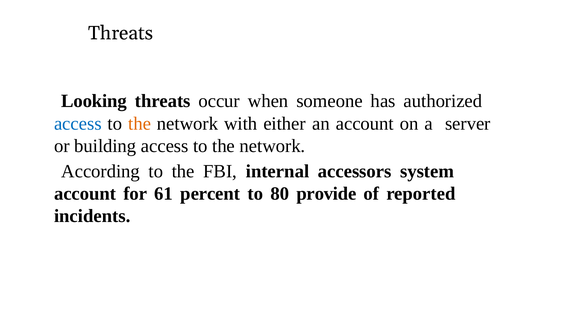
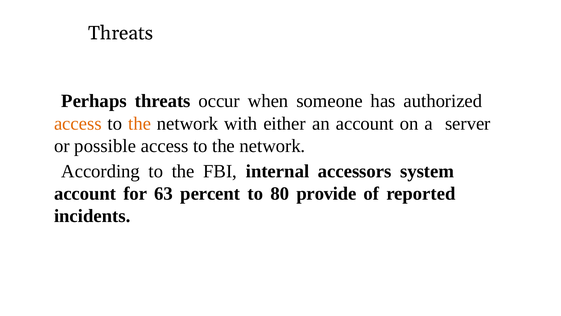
Looking: Looking -> Perhaps
access at (78, 123) colour: blue -> orange
building: building -> possible
61: 61 -> 63
